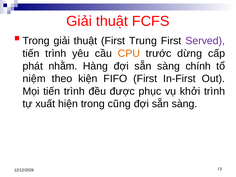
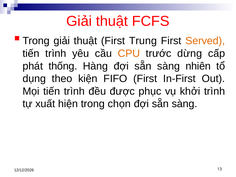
Served colour: purple -> orange
nhằm: nhằm -> thống
chính: chính -> nhiên
niệm: niệm -> dụng
cũng: cũng -> chọn
